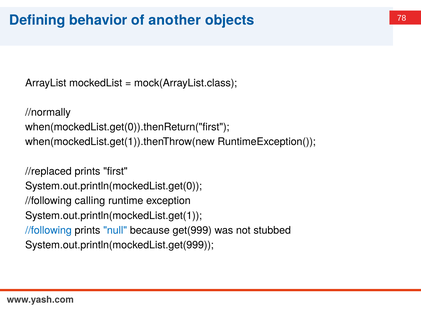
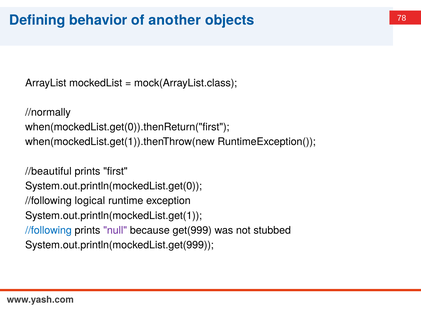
//replaced: //replaced -> //beautiful
calling: calling -> logical
null colour: blue -> purple
